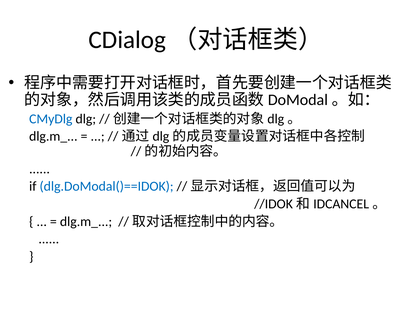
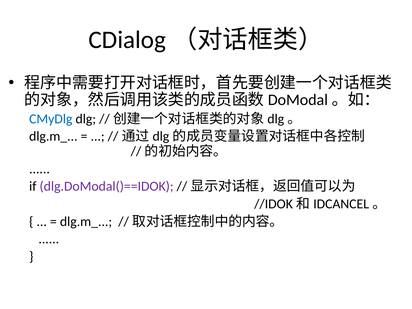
dlg.DoModal()==IDOK colour: blue -> purple
